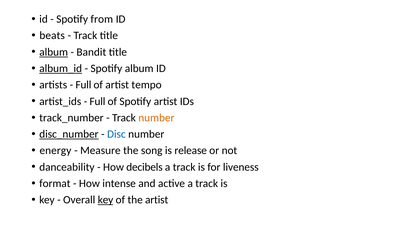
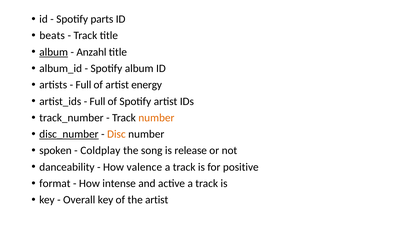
from: from -> parts
Bandit: Bandit -> Anzahl
album_id underline: present -> none
tempo: tempo -> energy
Disc colour: blue -> orange
energy: energy -> spoken
Measure: Measure -> Coldplay
decibels: decibels -> valence
liveness: liveness -> positive
key at (106, 200) underline: present -> none
